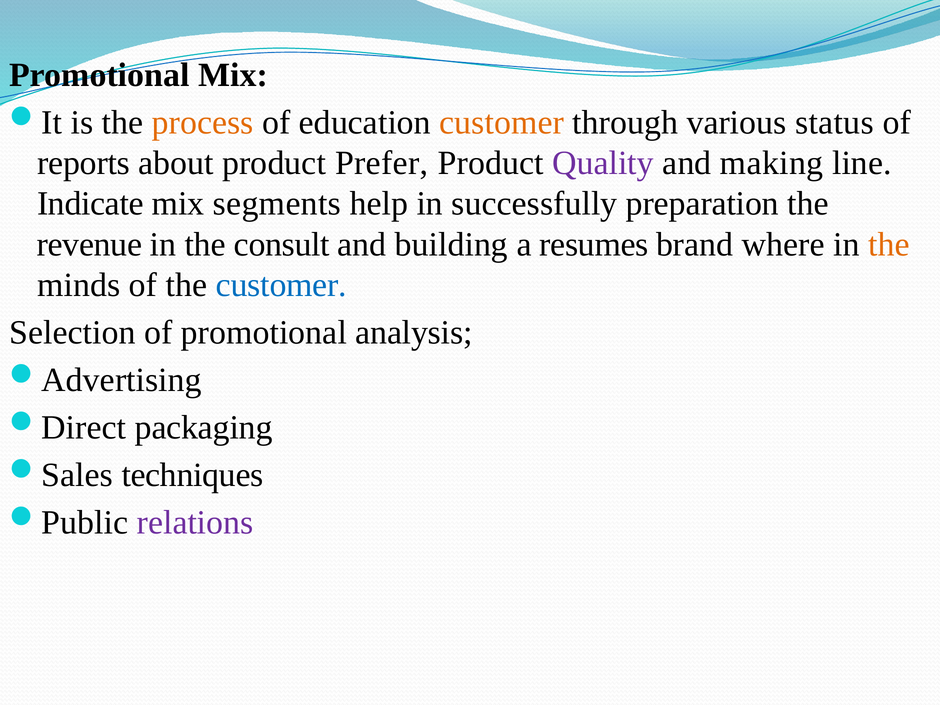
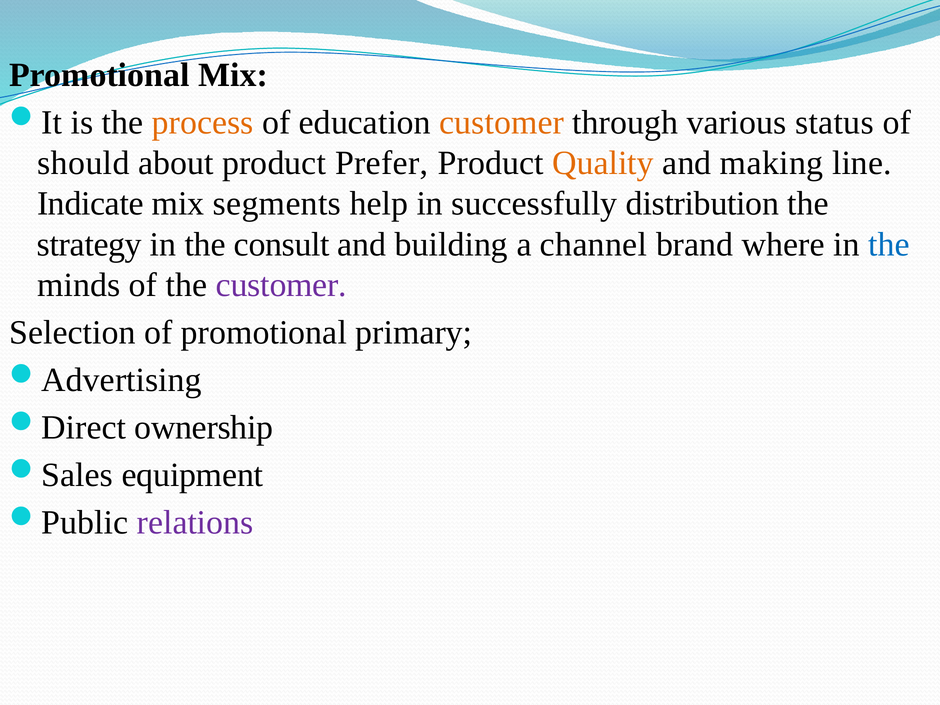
reports: reports -> should
Quality colour: purple -> orange
preparation: preparation -> distribution
revenue: revenue -> strategy
resumes: resumes -> channel
the at (889, 244) colour: orange -> blue
customer at (281, 285) colour: blue -> purple
analysis: analysis -> primary
packaging: packaging -> ownership
techniques: techniques -> equipment
